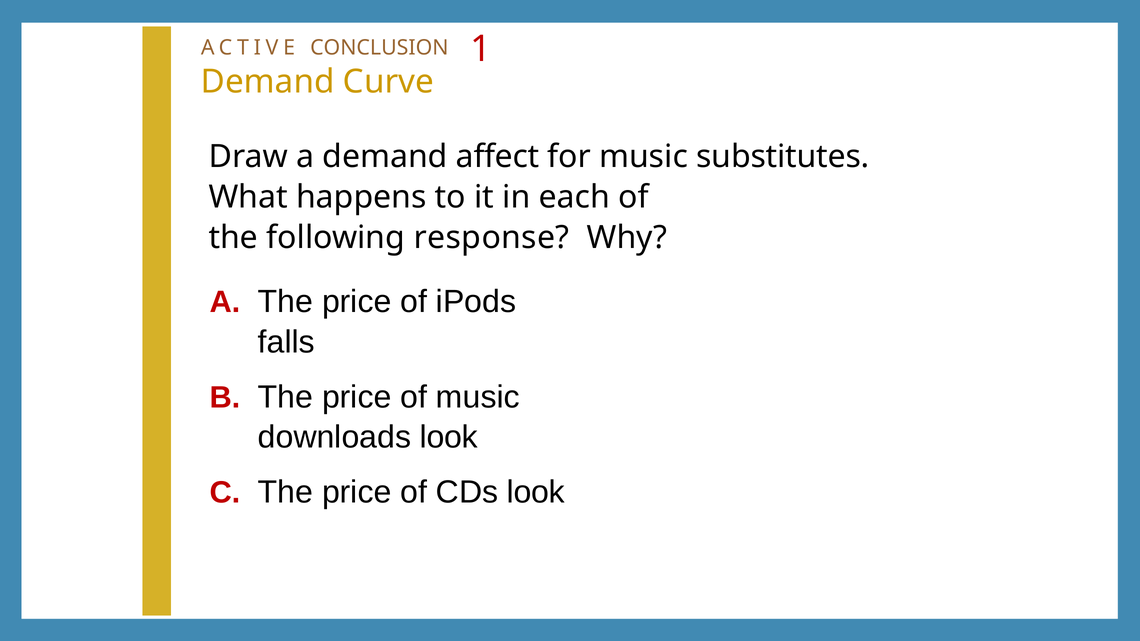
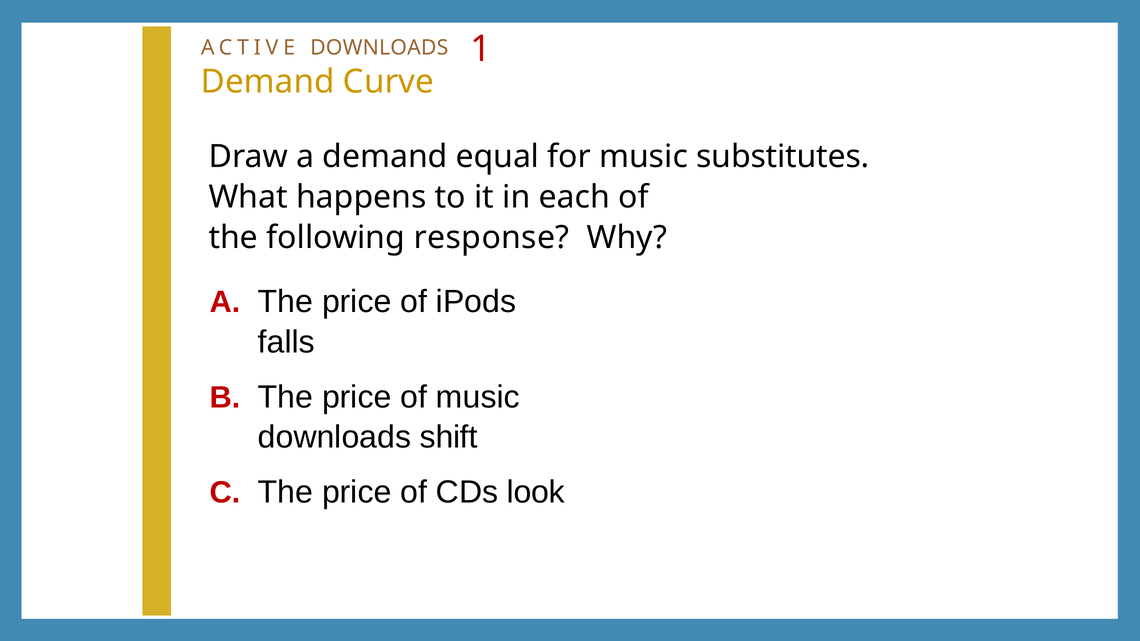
ACTIVE CONCLUSION: CONCLUSION -> DOWNLOADS
affect: affect -> equal
downloads look: look -> shift
